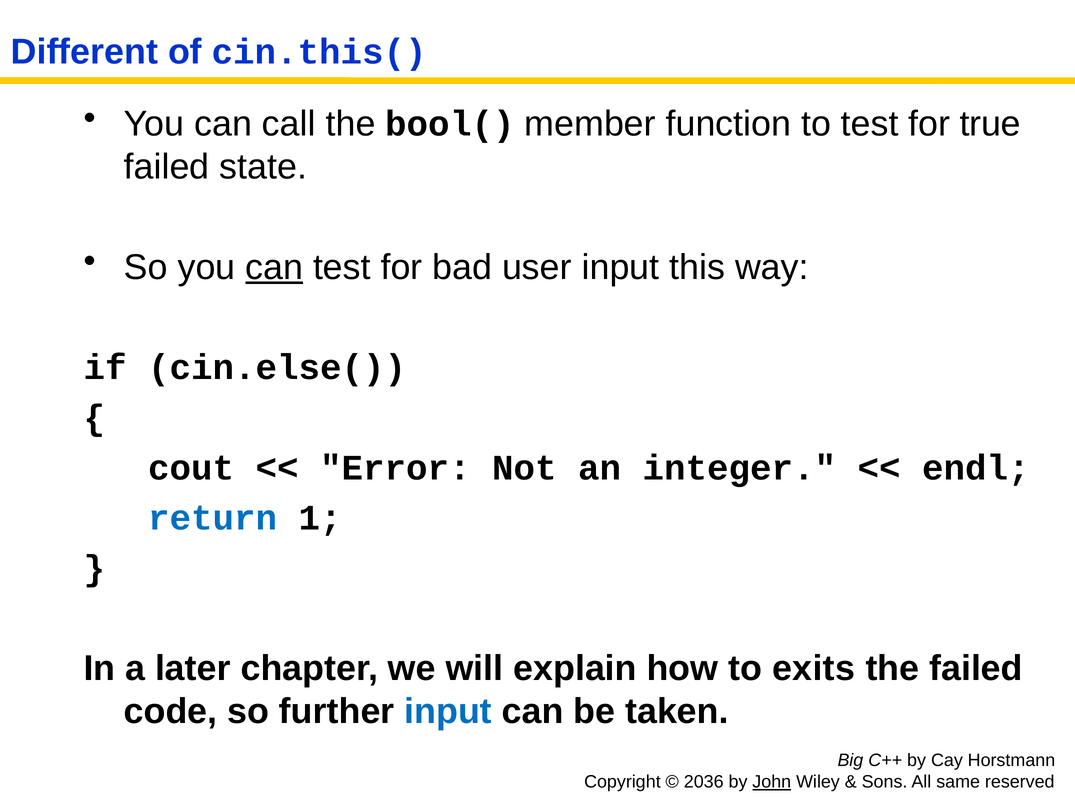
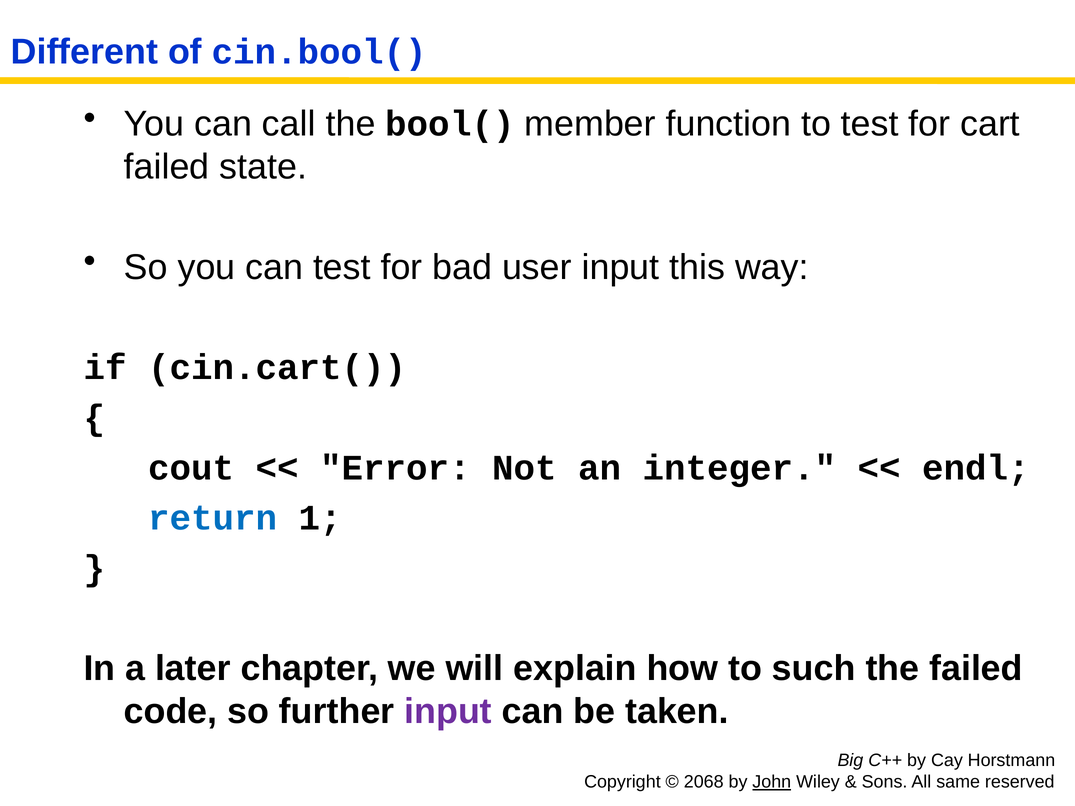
cin.this(: cin.this( -> cin.bool(
true: true -> cart
can at (274, 267) underline: present -> none
cin.else(: cin.else( -> cin.cart(
exits: exits -> such
input at (448, 712) colour: blue -> purple
2036: 2036 -> 2068
